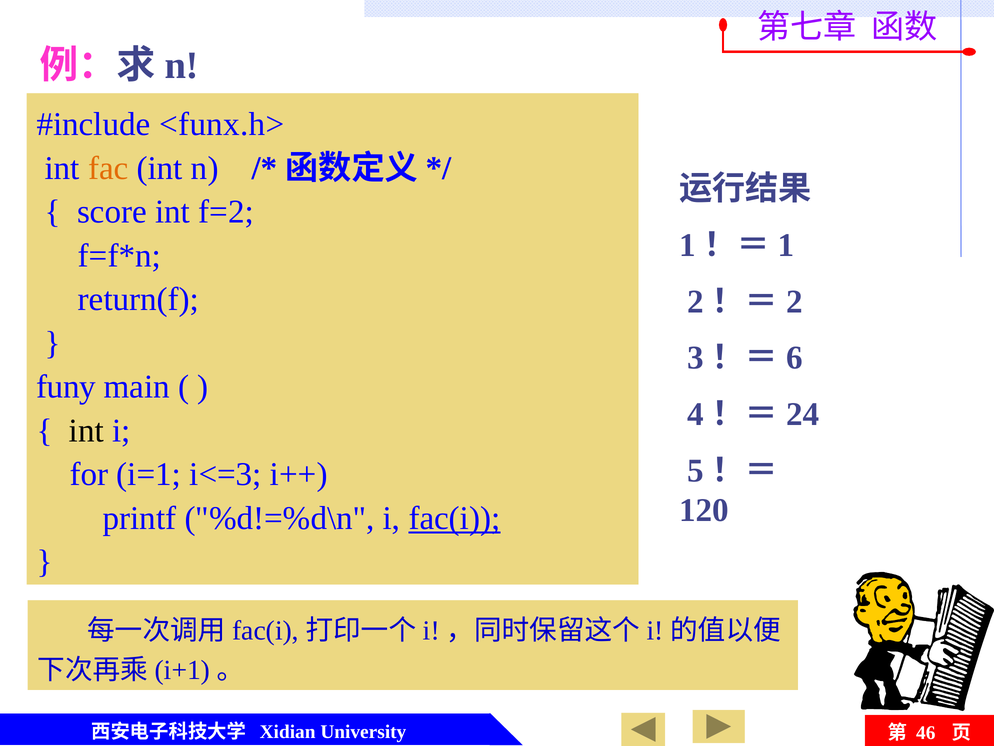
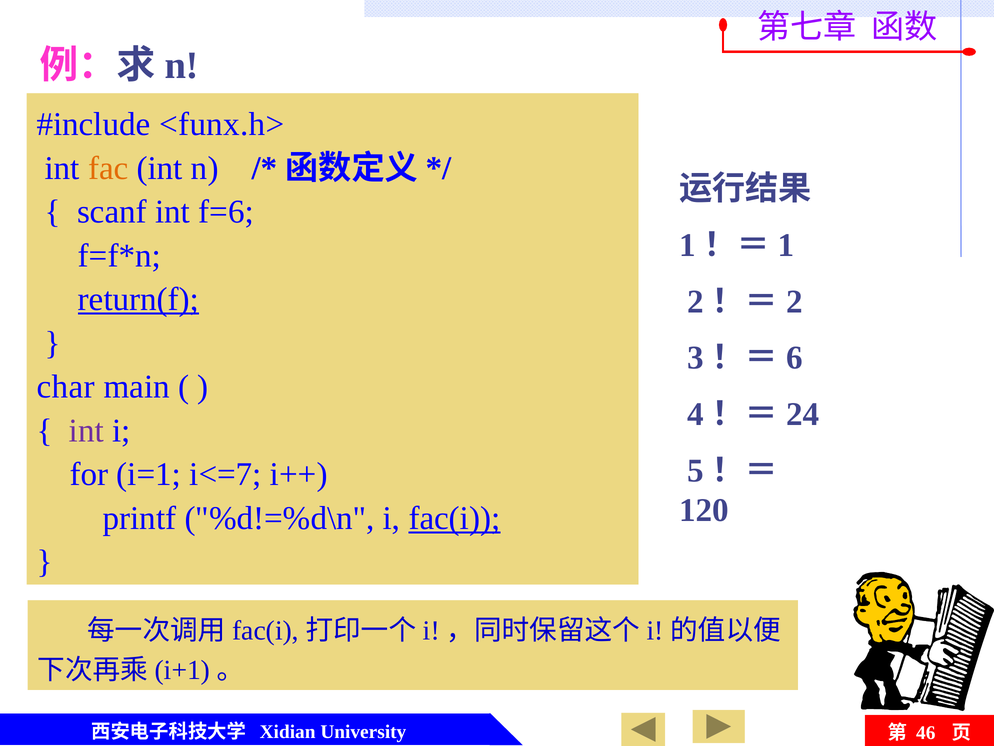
score: score -> scanf
f=2: f=2 -> f=6
return(f underline: none -> present
funy: funy -> char
int at (86, 430) colour: black -> purple
i<=3: i<=3 -> i<=7
